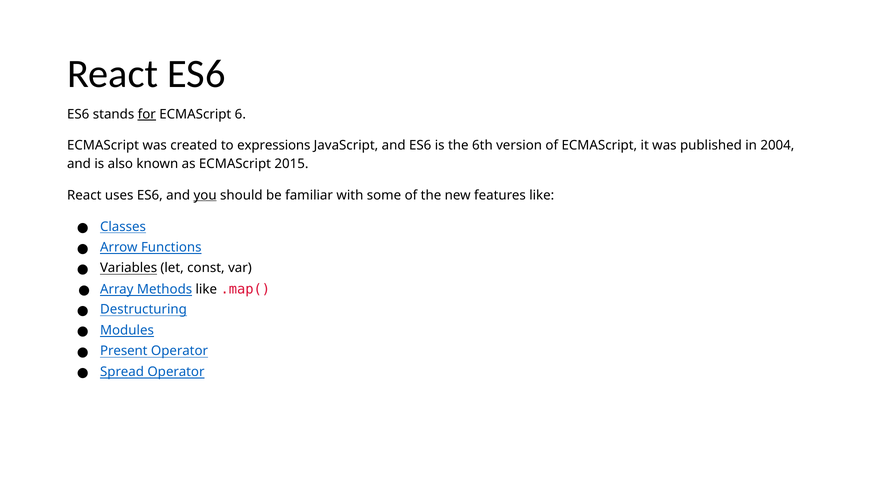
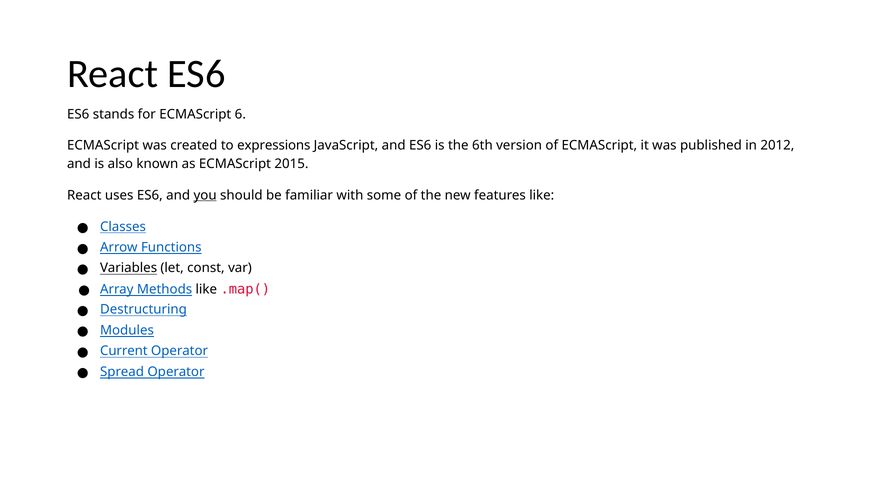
for underline: present -> none
2004: 2004 -> 2012
Present: Present -> Current
